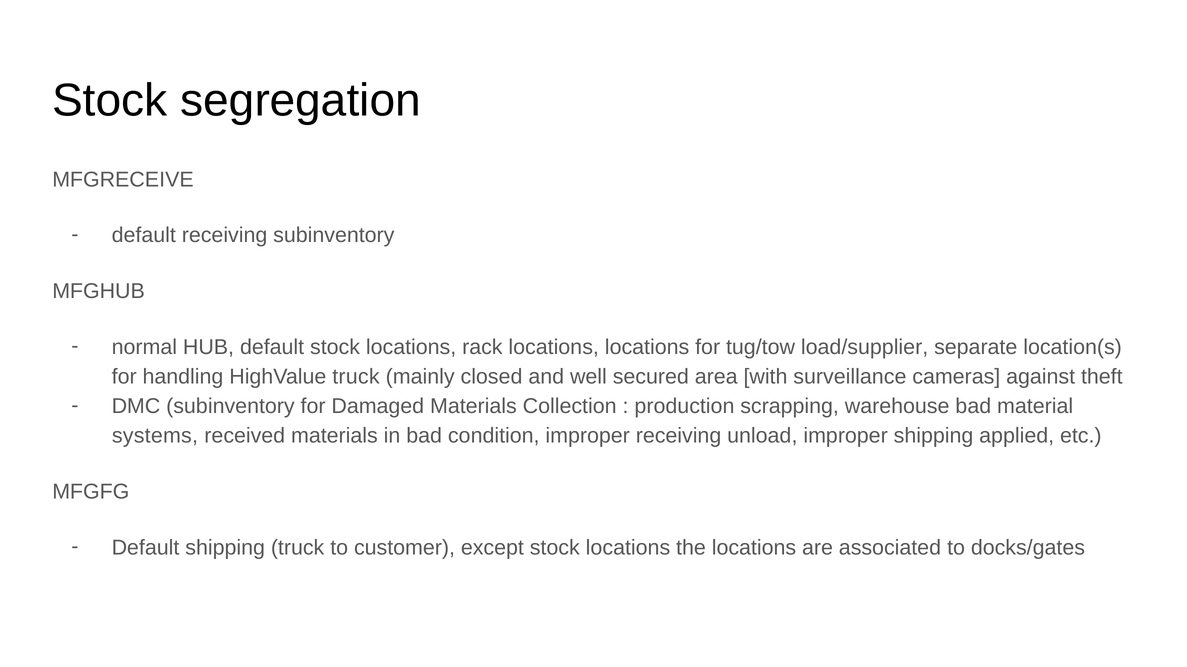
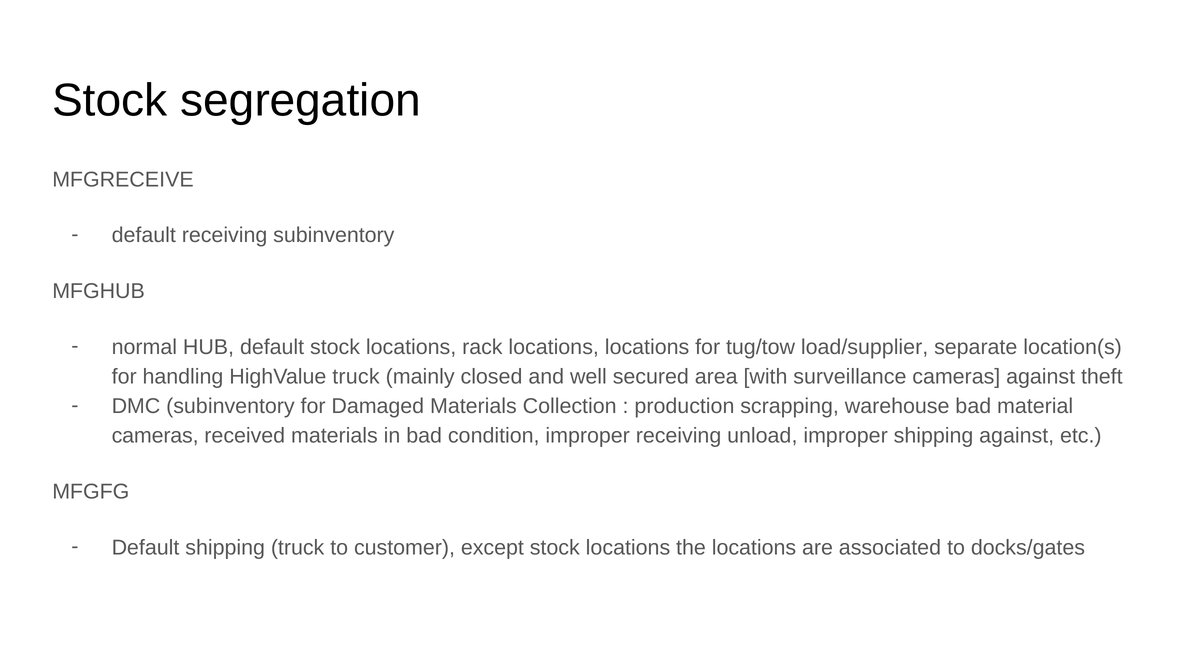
systems at (155, 436): systems -> cameras
shipping applied: applied -> against
